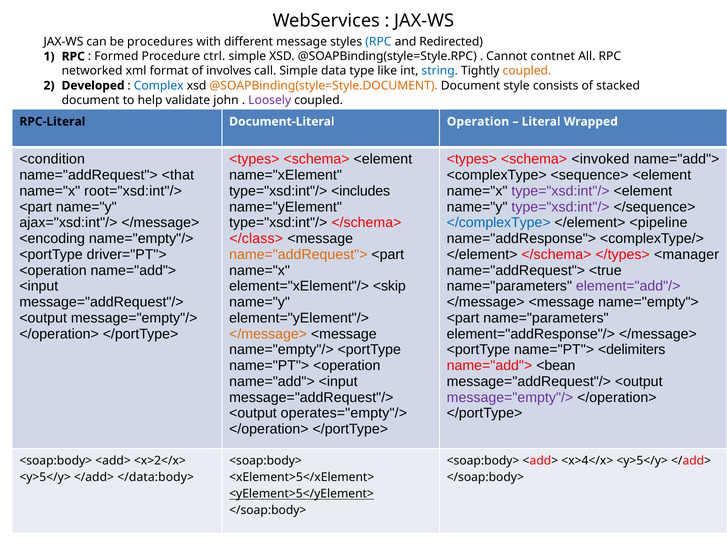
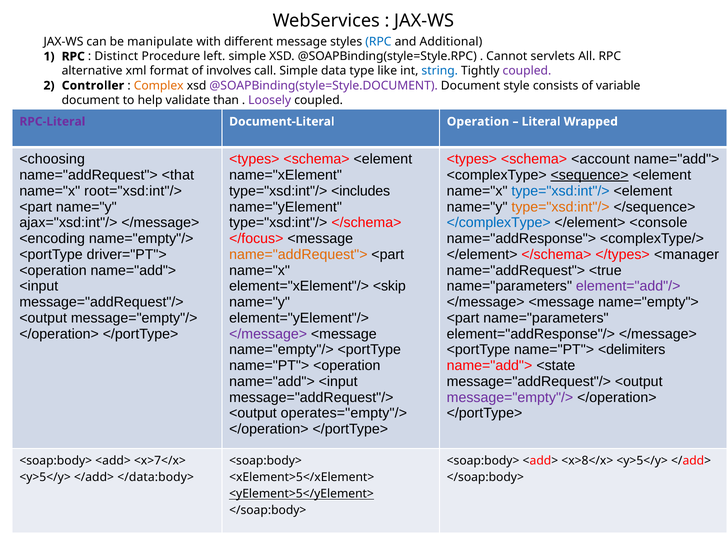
procedures: procedures -> manipulate
Redirected: Redirected -> Additional
Formed: Formed -> Distinct
ctrl: ctrl -> left
contnet: contnet -> servlets
networked: networked -> alternative
coupled at (527, 71) colour: orange -> purple
Developed: Developed -> Controller
Complex colour: blue -> orange
@SOAPBinding(style=Style.DOCUMENT colour: orange -> purple
stacked: stacked -> variable
john: john -> than
RPC-Literal colour: black -> purple
<condition: <condition -> <choosing
<invoked: <invoked -> <account
<sequence> underline: none -> present
type="xsd:int"/> at (561, 191) colour: purple -> blue
type="xsd:int"/> at (561, 207) colour: purple -> orange
<pipeline: <pipeline -> <console
</class>: </class> -> </focus>
</message> at (268, 334) colour: orange -> purple
<bean: <bean -> <state
<x>2</x>: <x>2</x> -> <x>7</x>
<x>4</x>: <x>4</x> -> <x>8</x>
